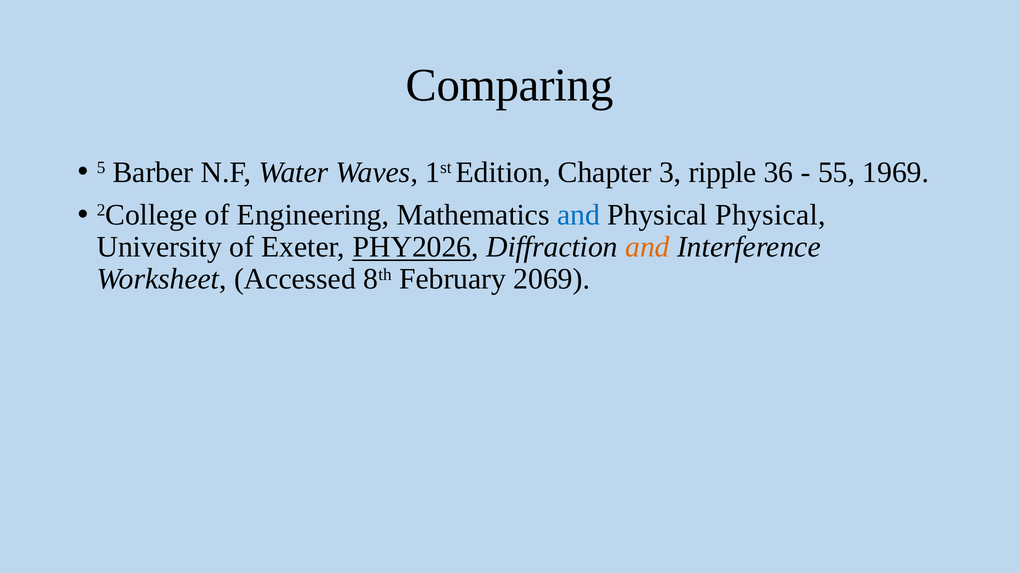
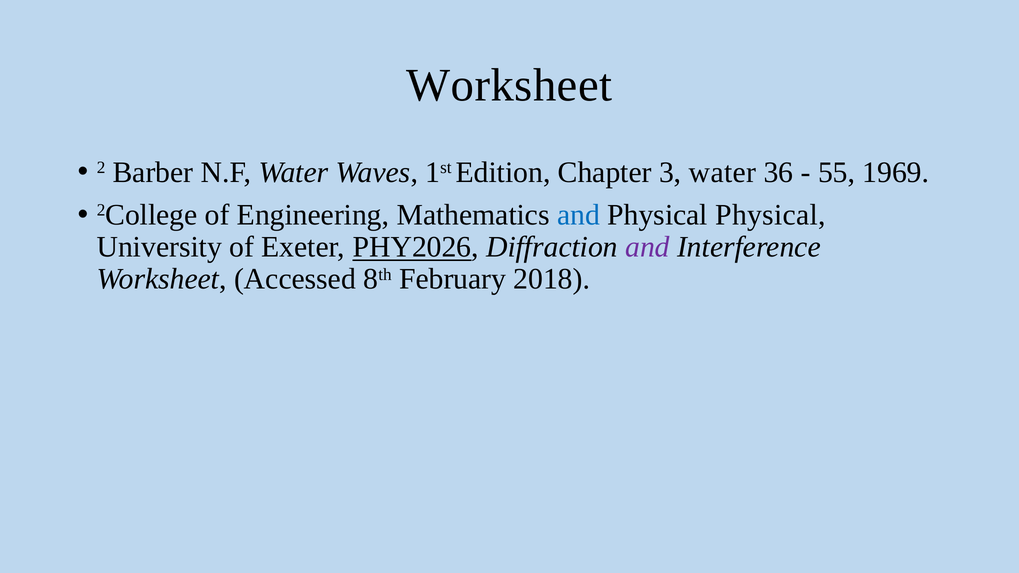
Comparing at (510, 86): Comparing -> Worksheet
5: 5 -> 2
3 ripple: ripple -> water
and at (647, 247) colour: orange -> purple
2069: 2069 -> 2018
